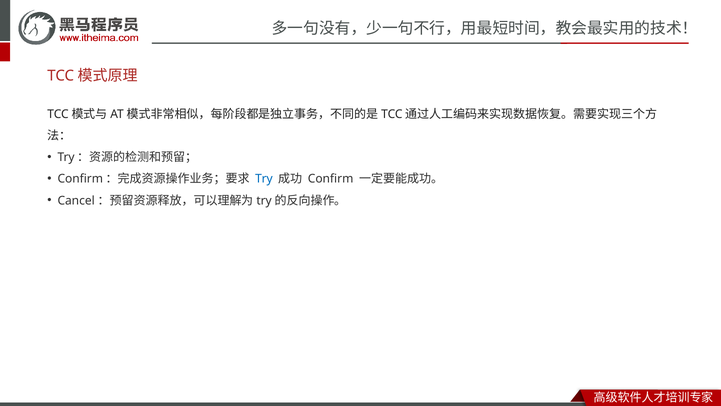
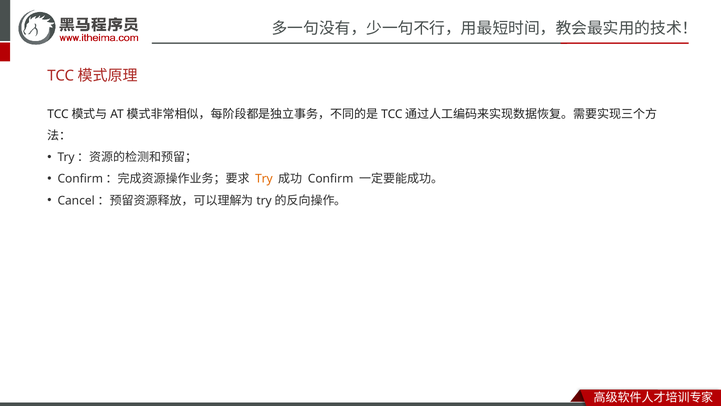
Try colour: blue -> orange
